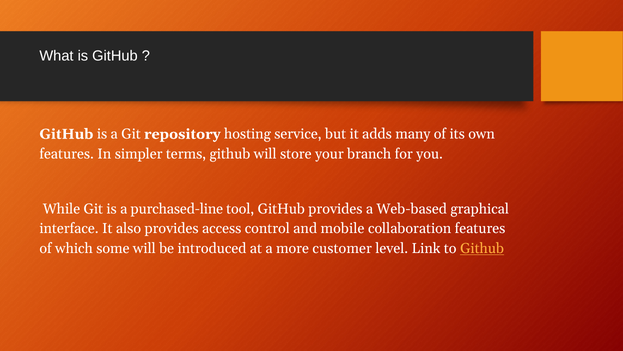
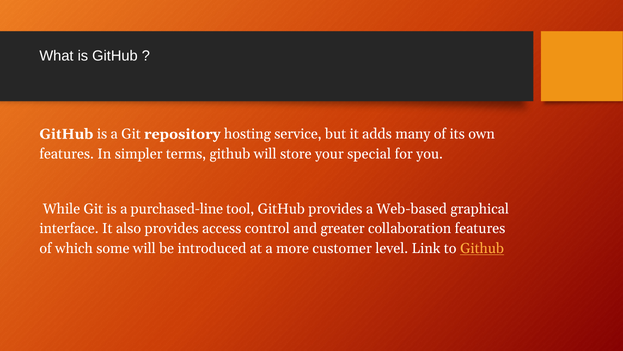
branch: branch -> special
mobile: mobile -> greater
